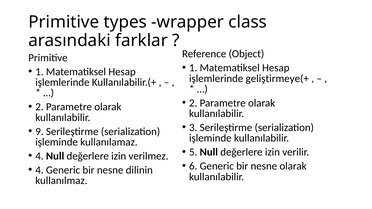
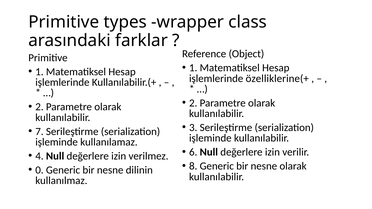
geliştirmeye(+: geliştirmeye(+ -> özelliklerine(+
9: 9 -> 7
5: 5 -> 6
6: 6 -> 8
4 at (39, 170): 4 -> 0
